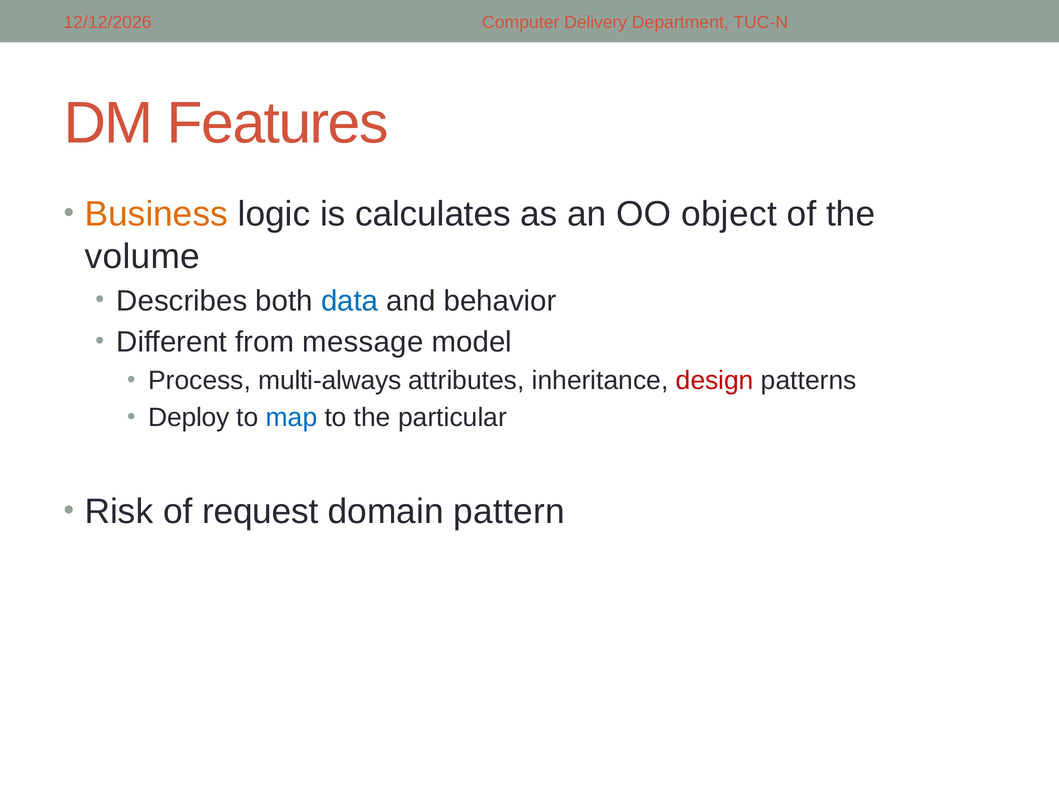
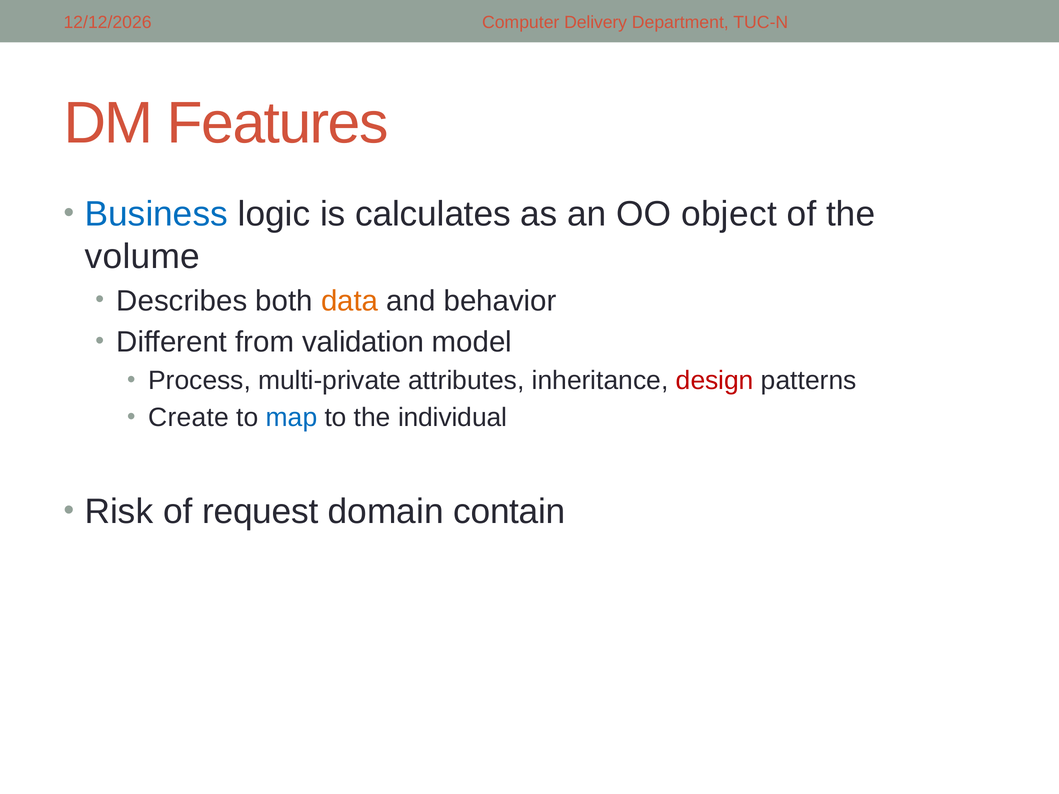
Business colour: orange -> blue
data colour: blue -> orange
message: message -> validation
multi-always: multi-always -> multi-private
Deploy: Deploy -> Create
particular: particular -> individual
pattern: pattern -> contain
